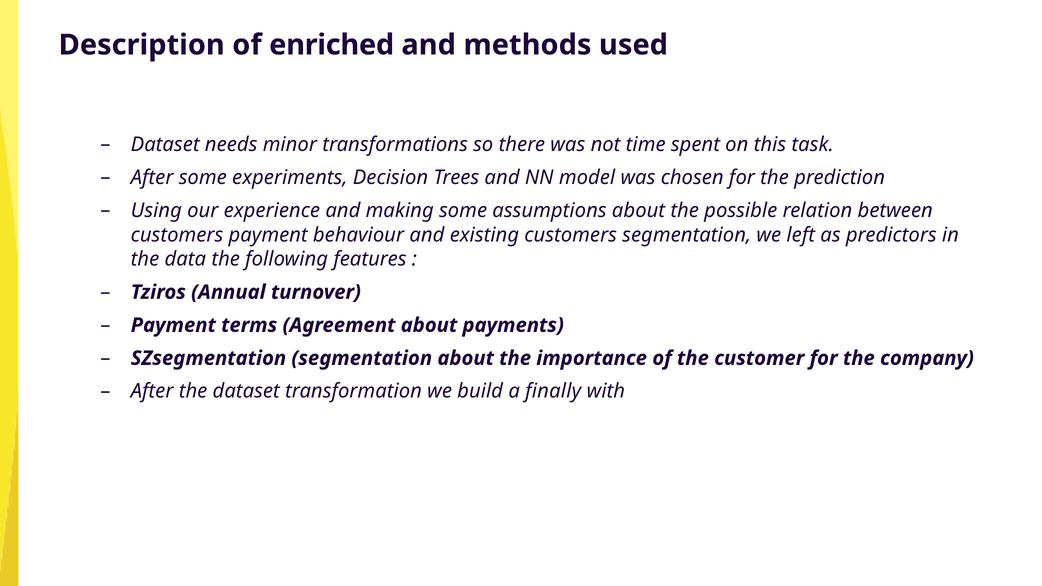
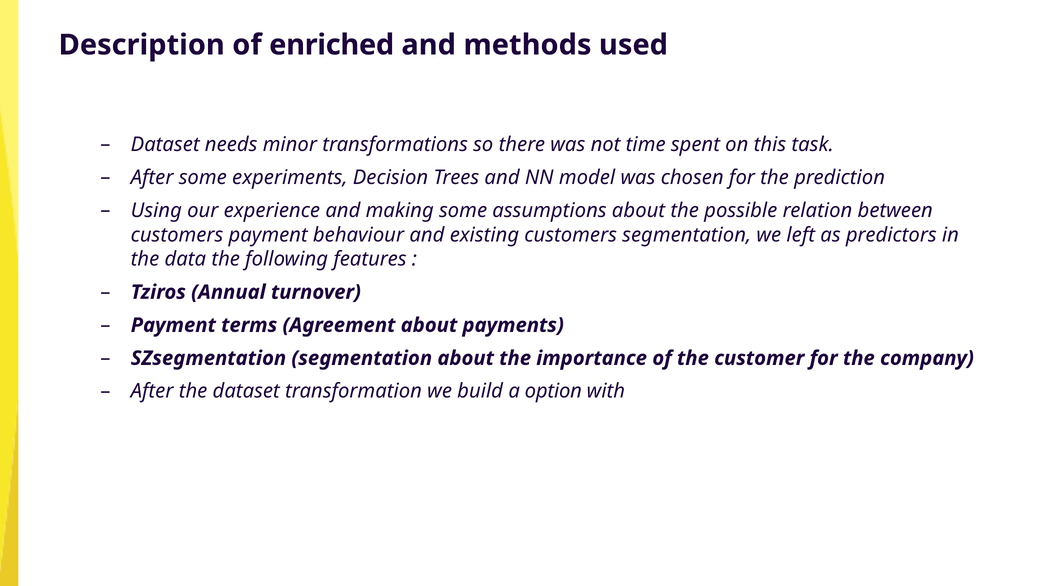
finally: finally -> option
